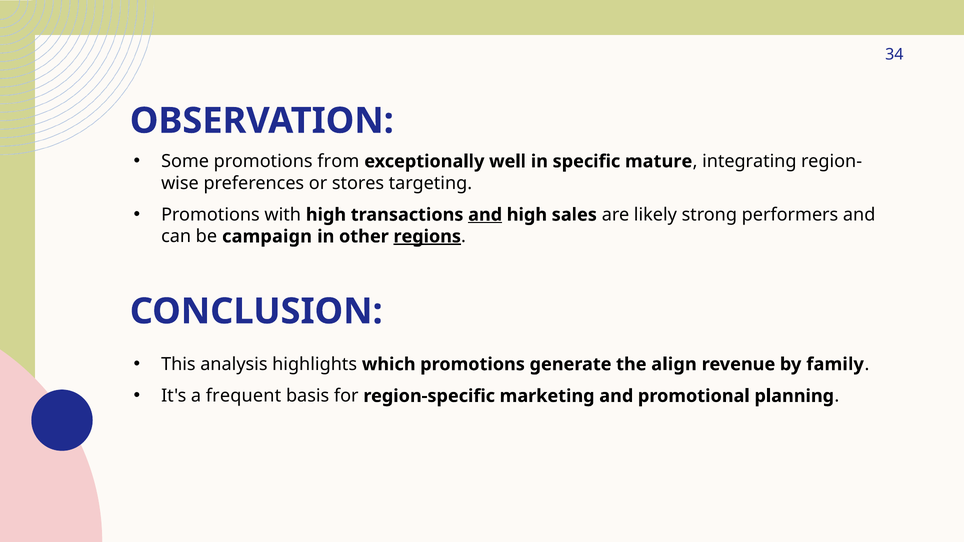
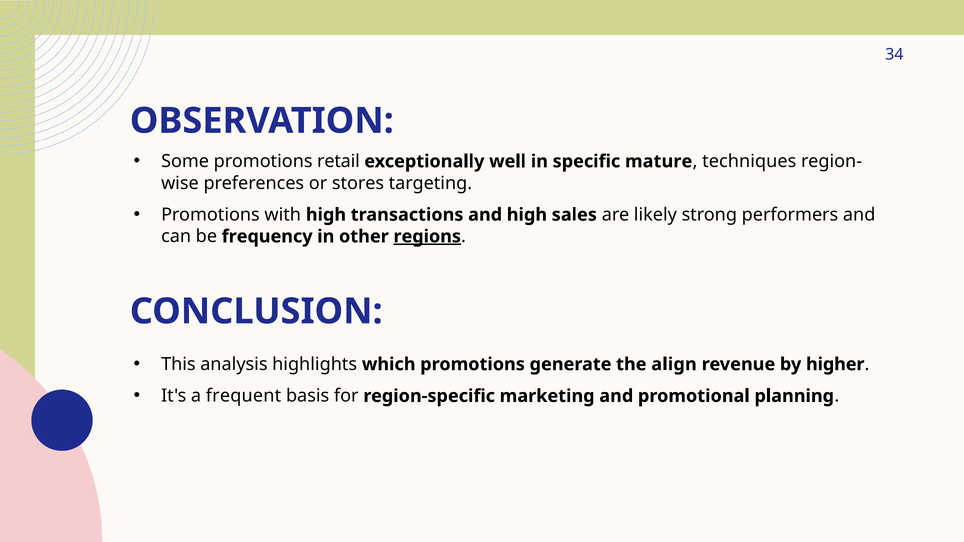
from: from -> retail
integrating: integrating -> techniques
and at (485, 215) underline: present -> none
campaign: campaign -> frequency
family: family -> higher
